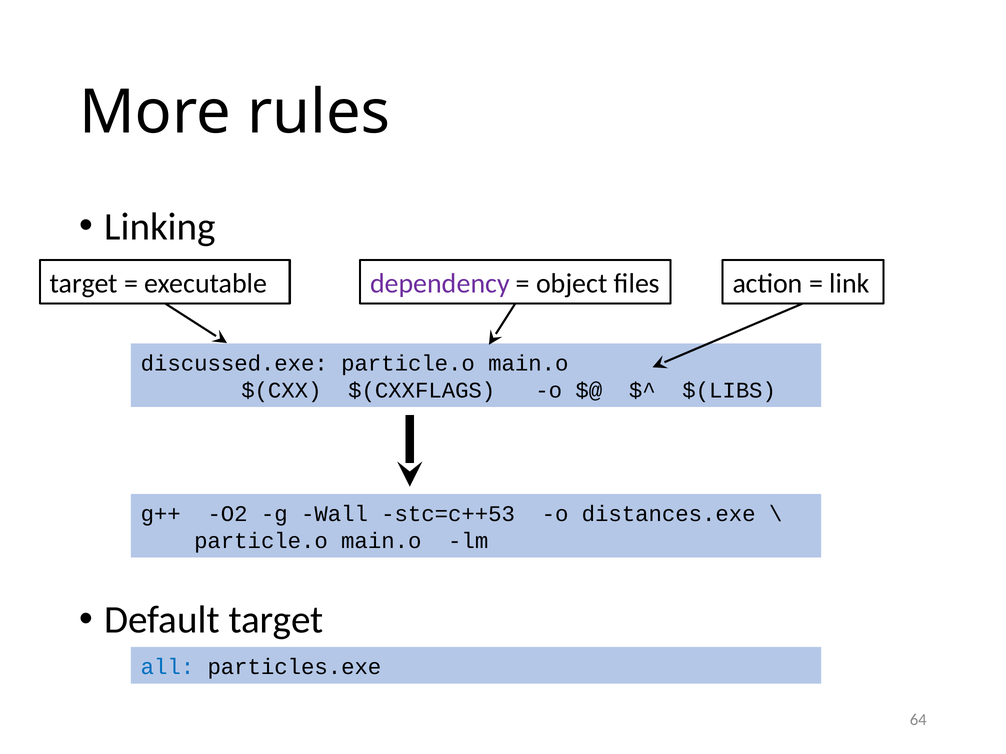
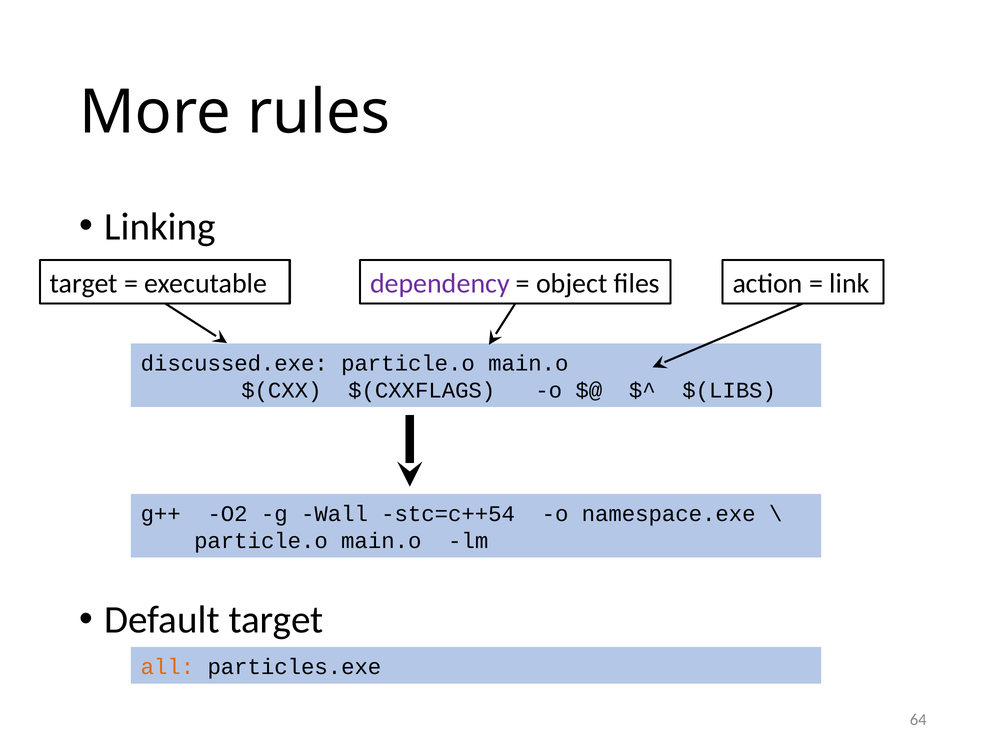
stc=c++53: stc=c++53 -> stc=c++54
distances.exe: distances.exe -> namespace.exe
all colour: blue -> orange
